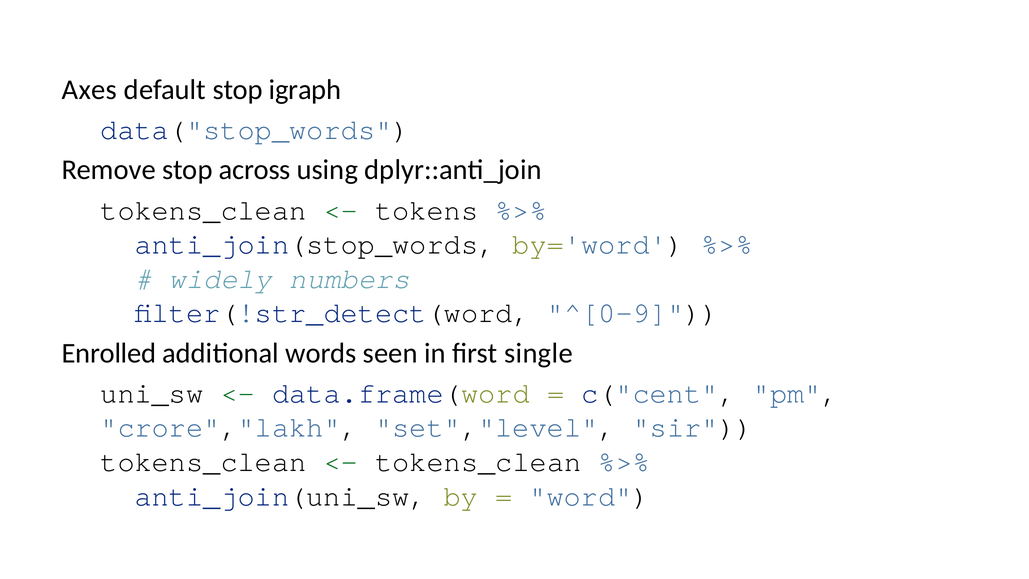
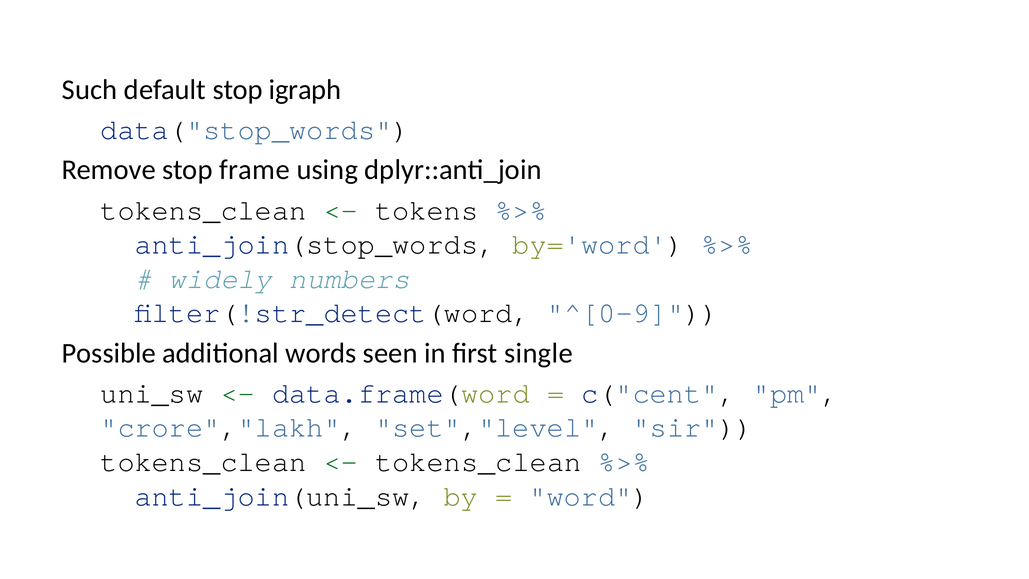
Axes: Axes -> Such
across: across -> frame
Enrolled: Enrolled -> Possible
